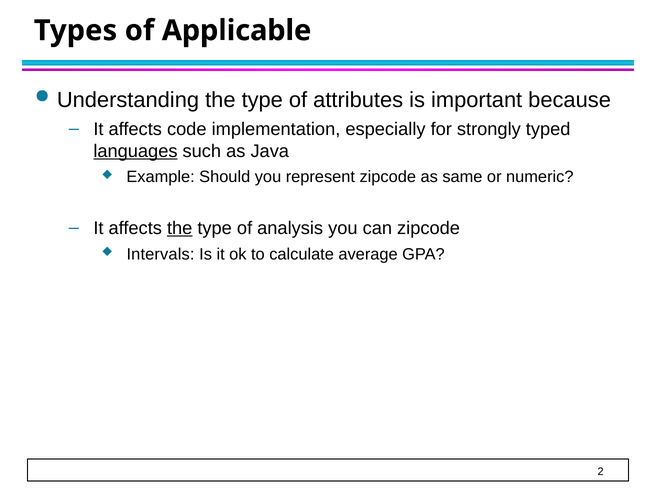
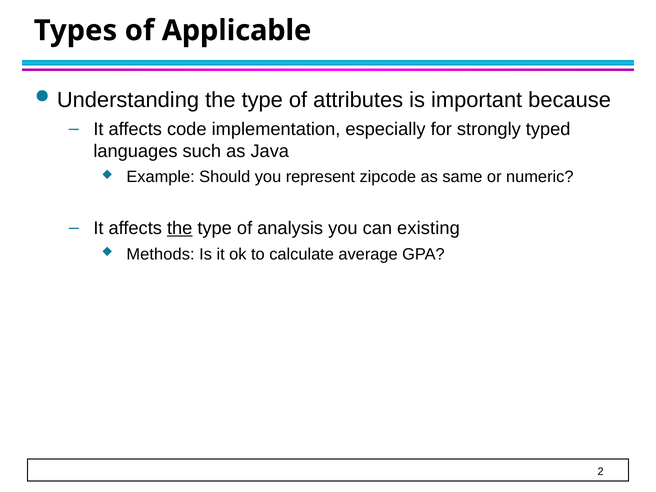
languages underline: present -> none
can zipcode: zipcode -> existing
Intervals: Intervals -> Methods
